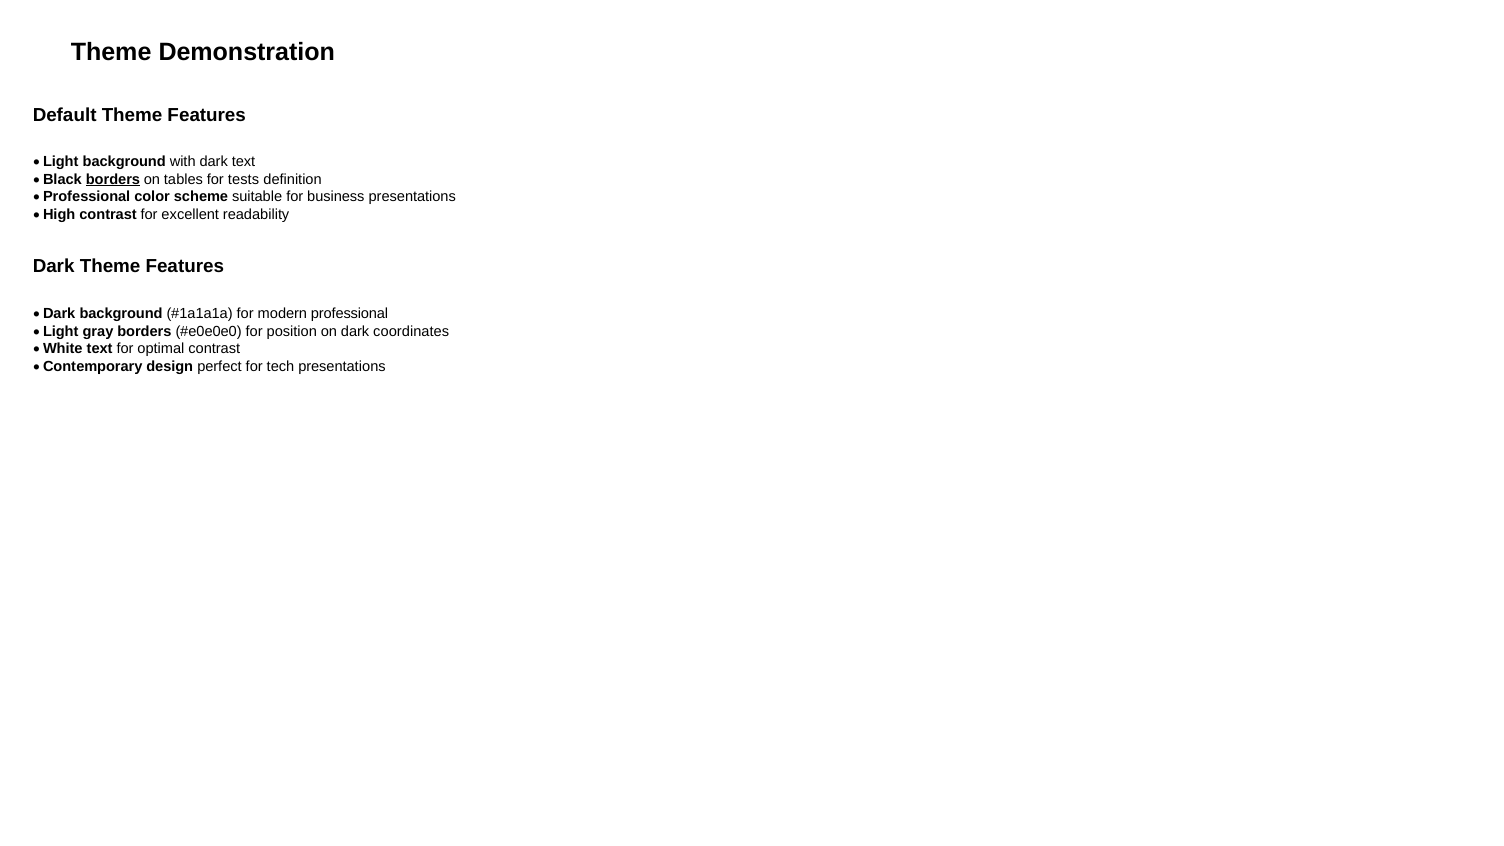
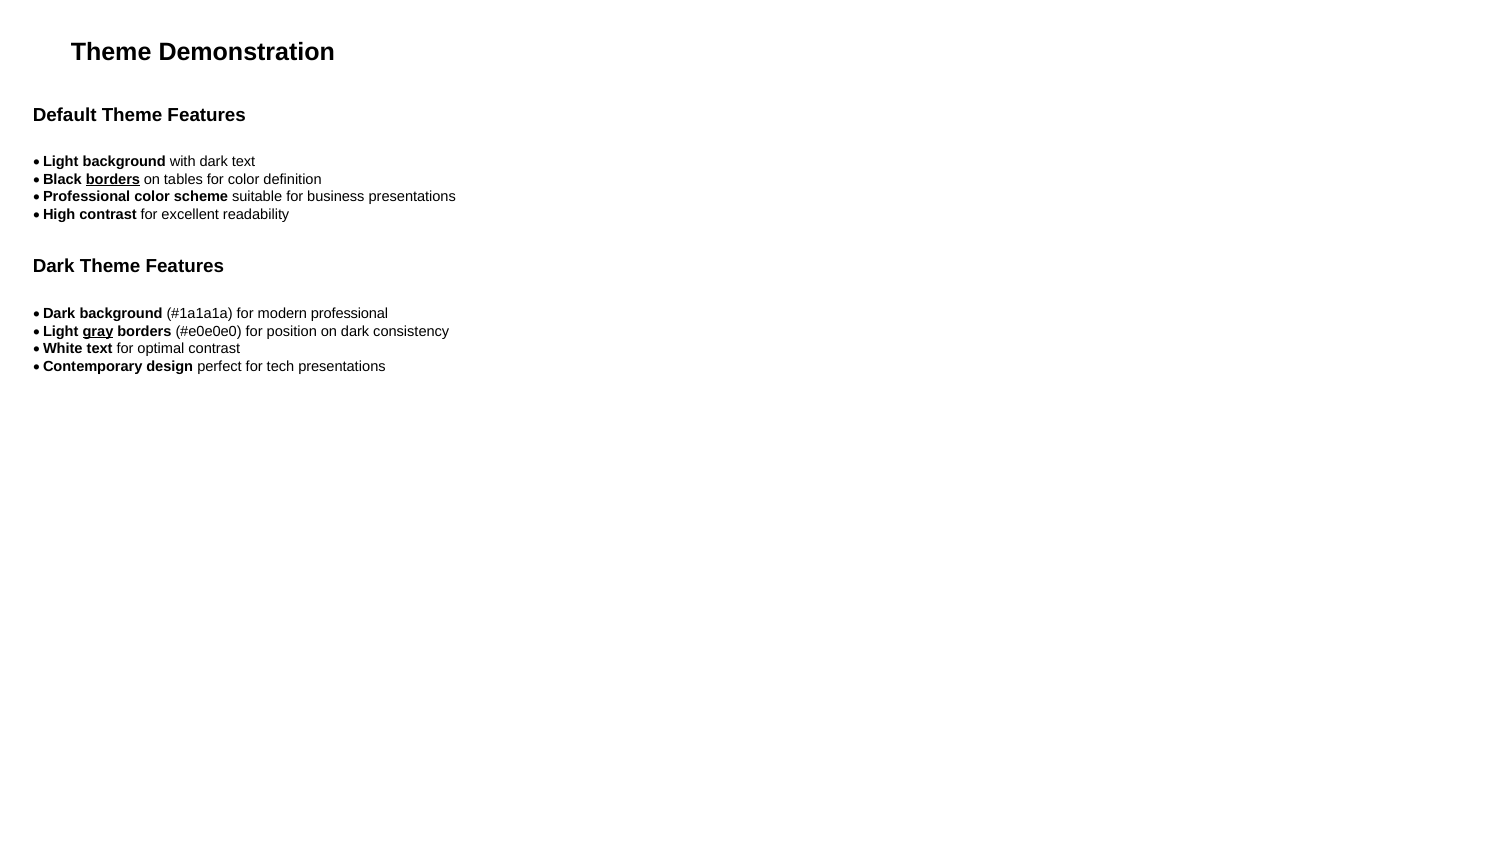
for tests: tests -> color
gray underline: none -> present
coordinates: coordinates -> consistency
